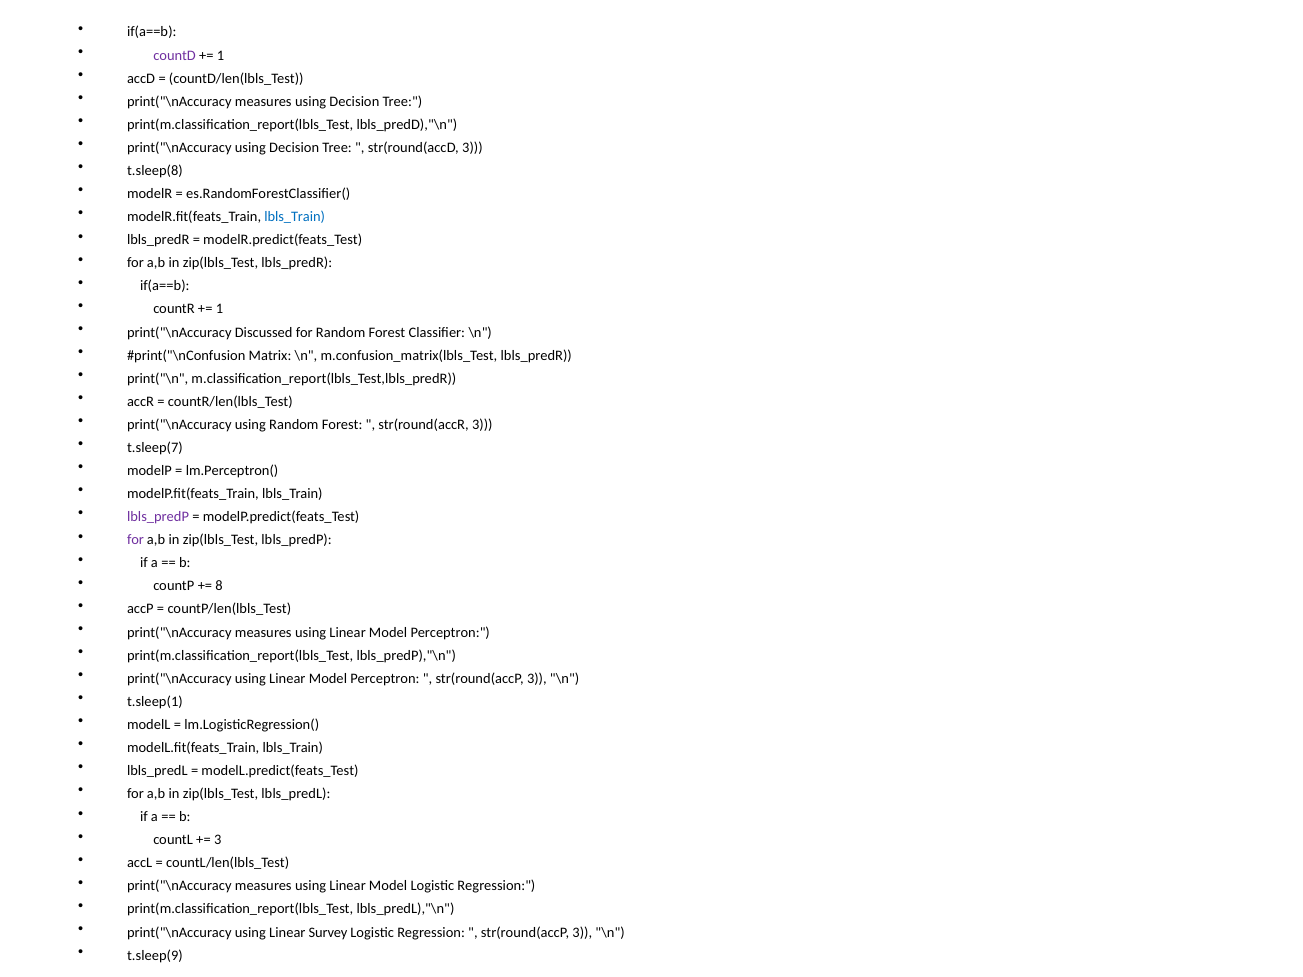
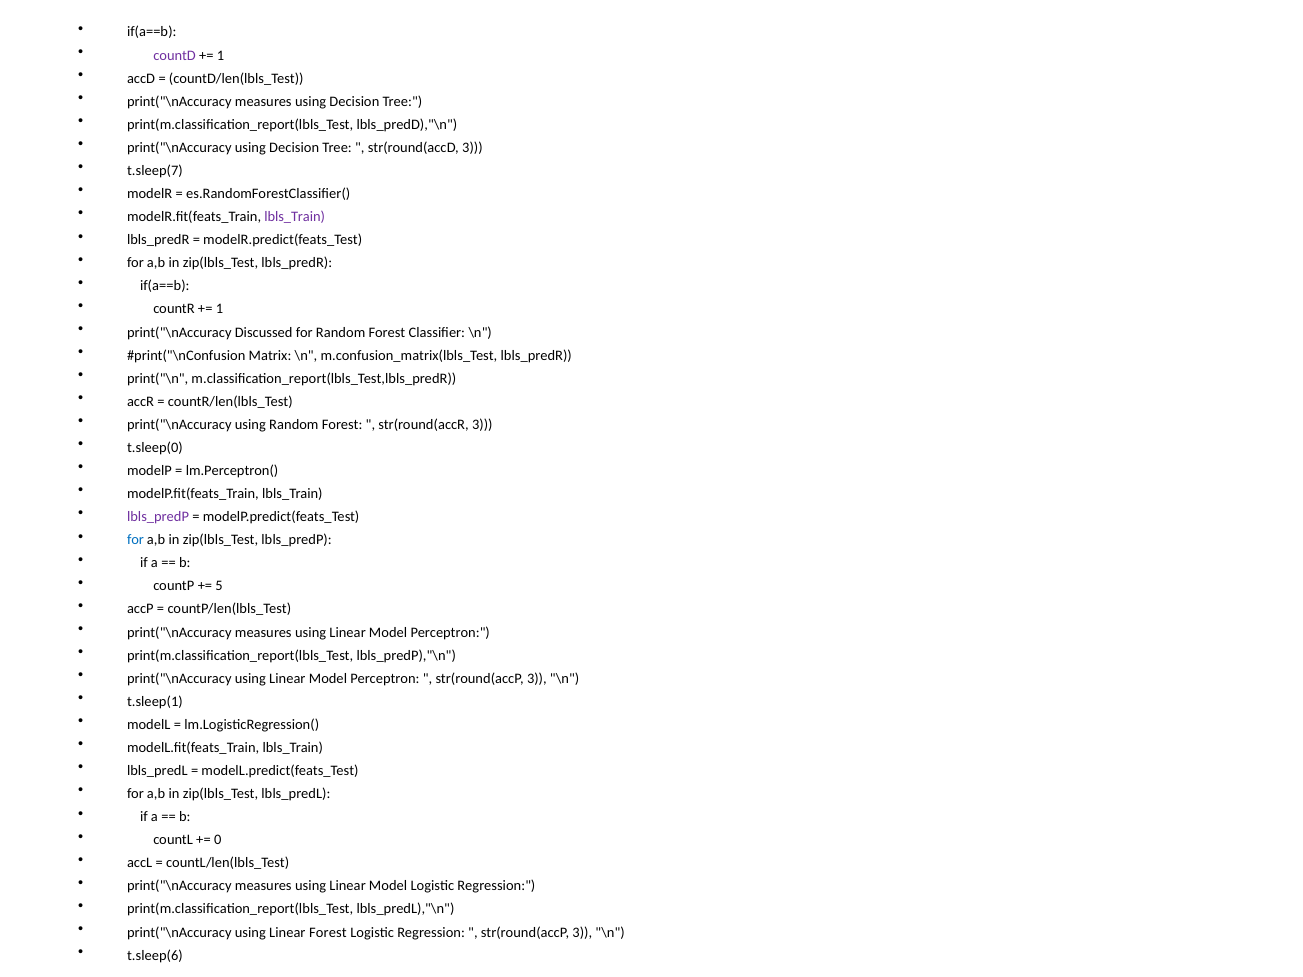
t.sleep(8: t.sleep(8 -> t.sleep(7
lbls_Train at (295, 217) colour: blue -> purple
t.sleep(7: t.sleep(7 -> t.sleep(0
for at (135, 540) colour: purple -> blue
8: 8 -> 5
3 at (218, 840): 3 -> 0
Linear Survey: Survey -> Forest
t.sleep(9: t.sleep(9 -> t.sleep(6
